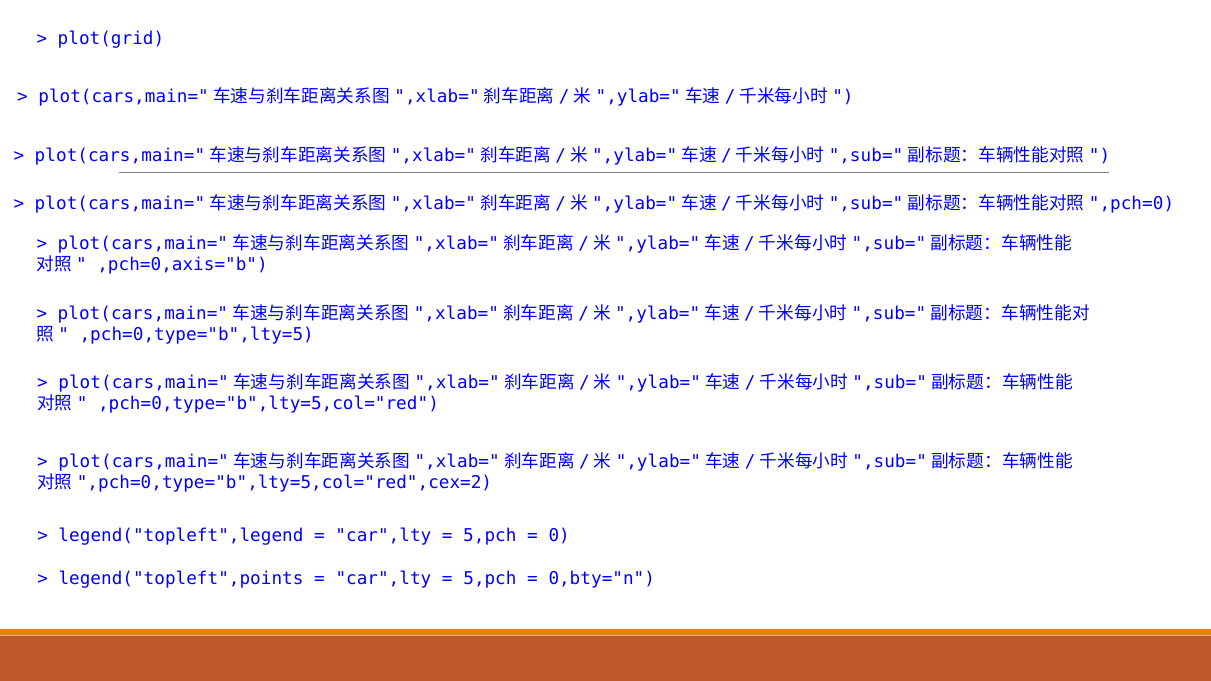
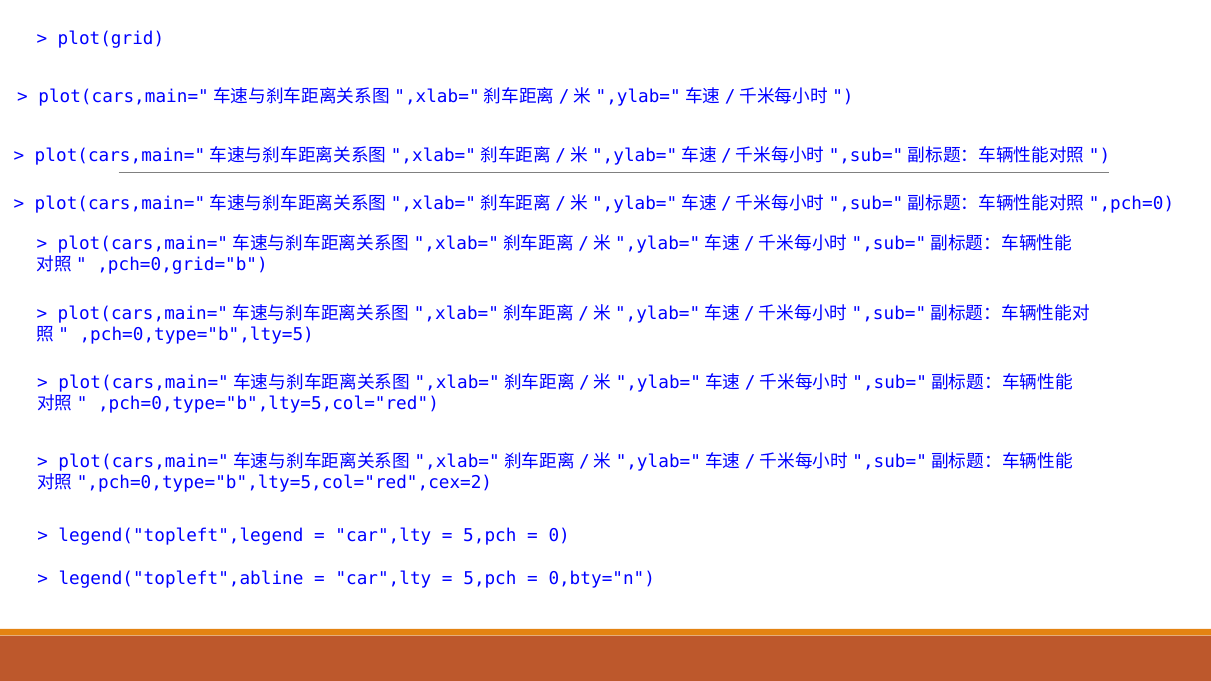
,pch=0,axis="b: ,pch=0,axis="b -> ,pch=0,grid="b
legend("topleft",points: legend("topleft",points -> legend("topleft",abline
